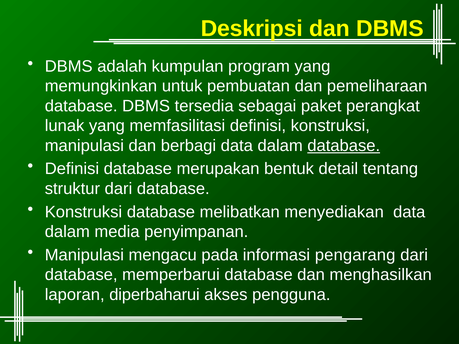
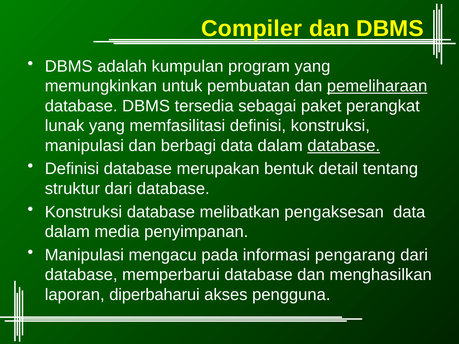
Deskripsi: Deskripsi -> Compiler
pemeliharaan underline: none -> present
menyediakan: menyediakan -> pengaksesan
